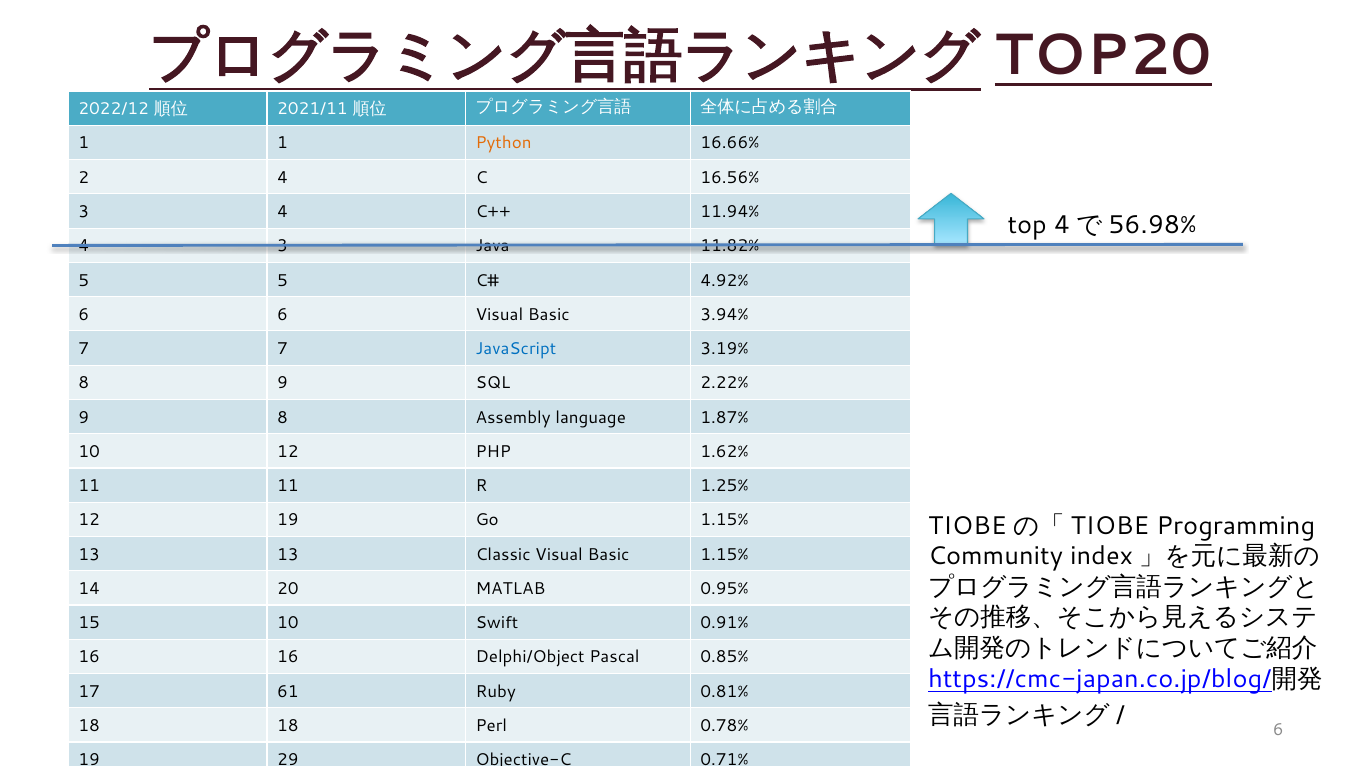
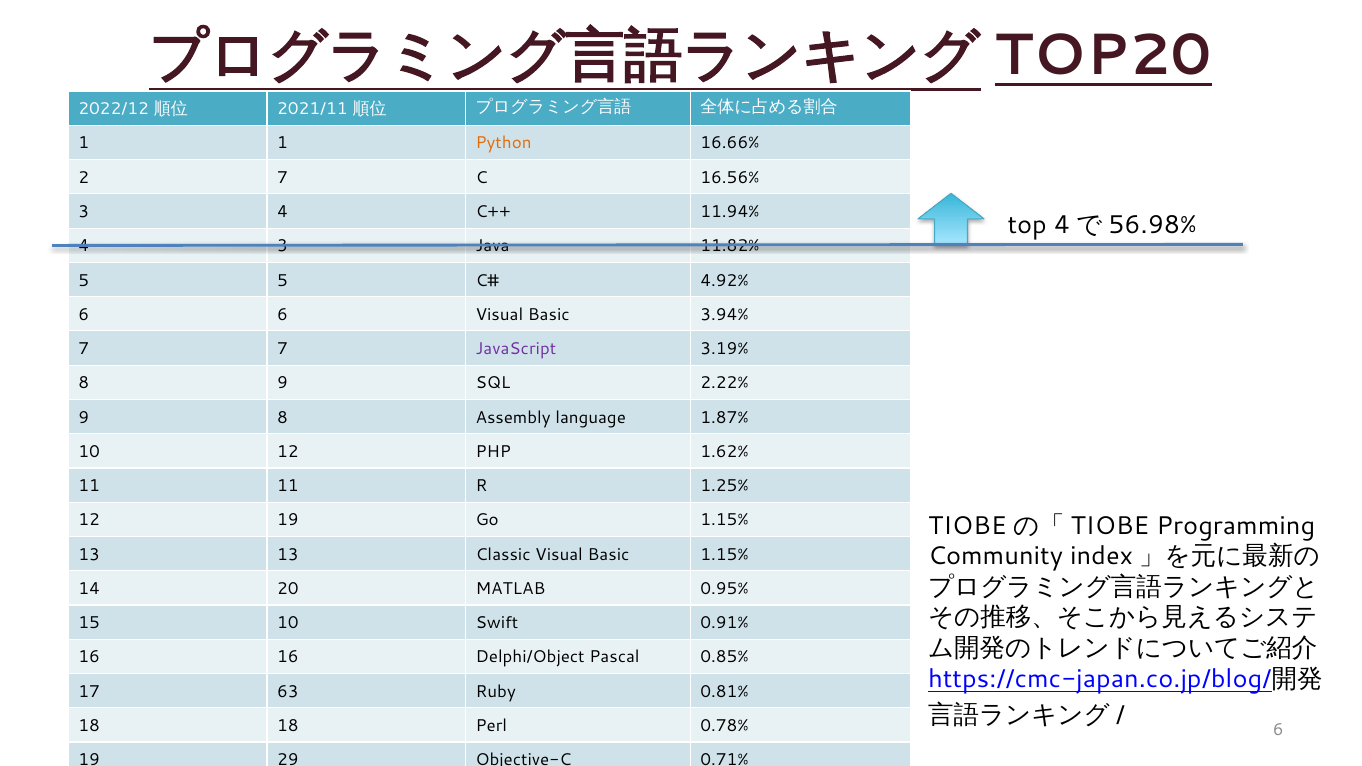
2 4: 4 -> 7
JavaScript colour: blue -> purple
61: 61 -> 63
